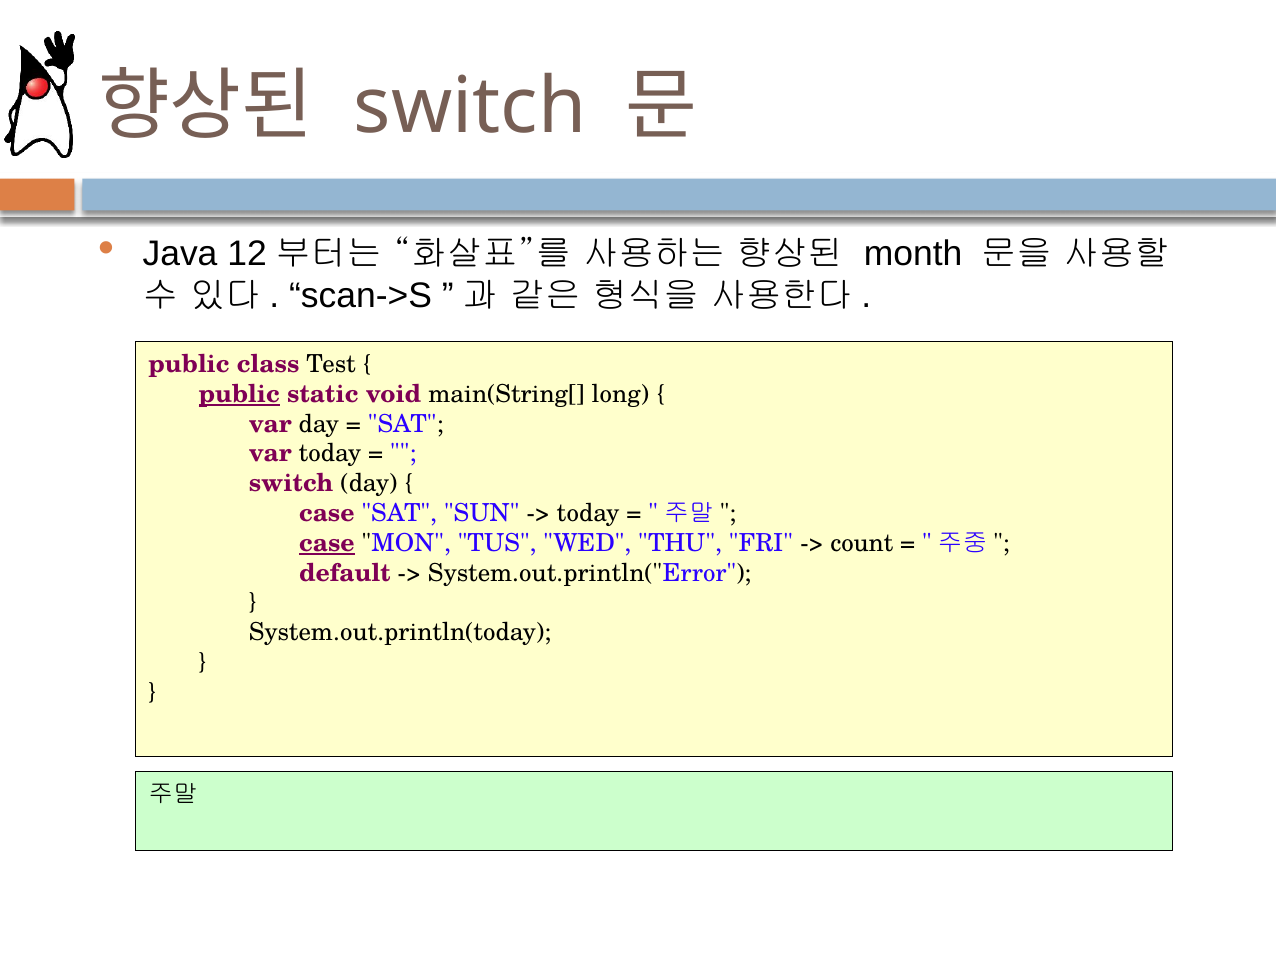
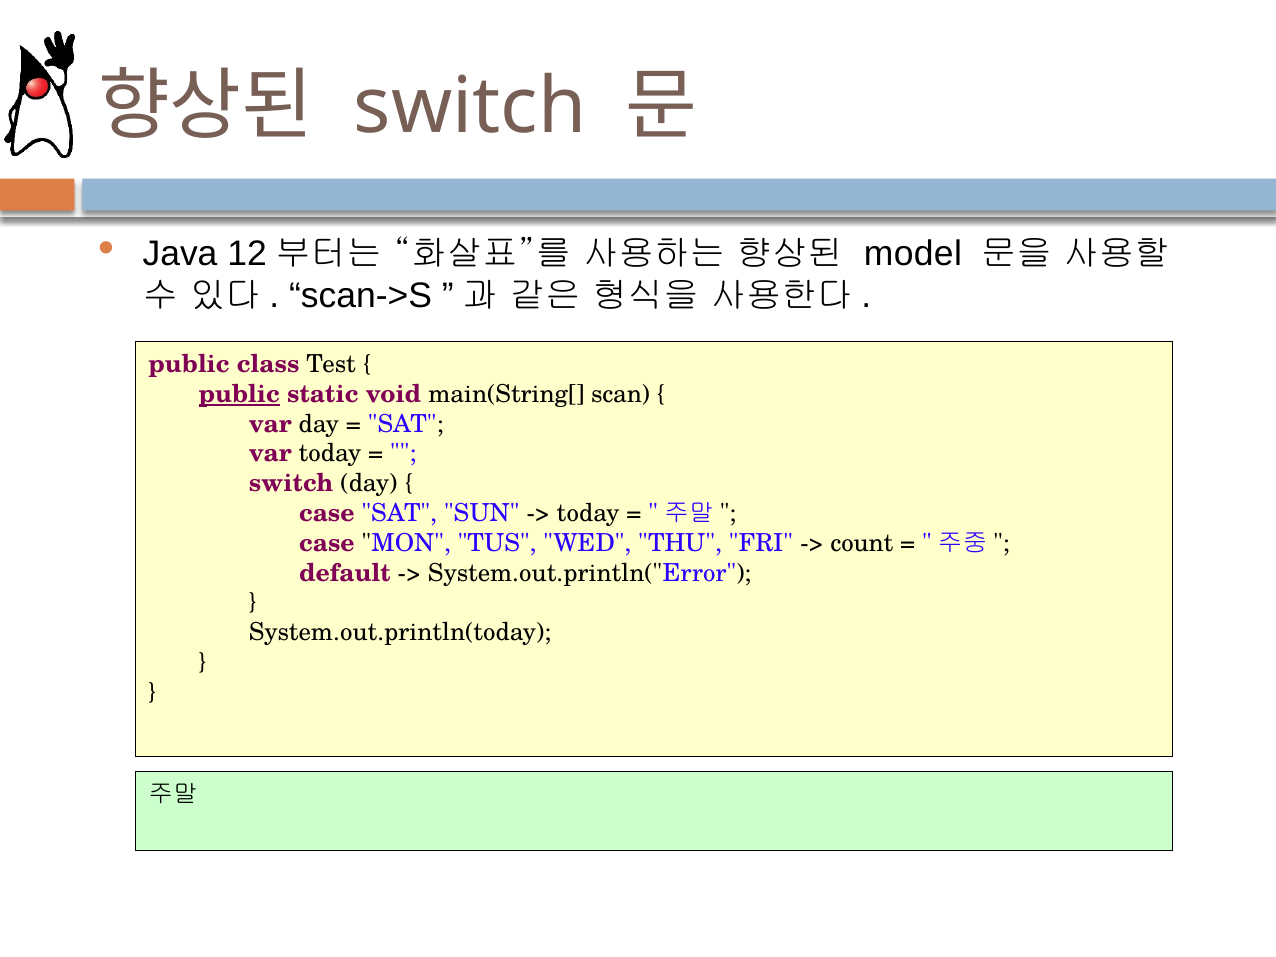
month: month -> model
long: long -> scan
case at (327, 543) underline: present -> none
